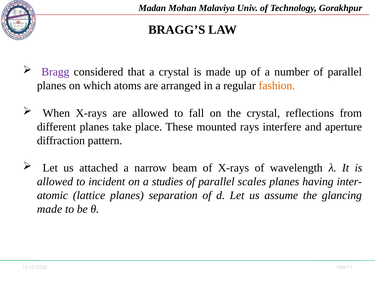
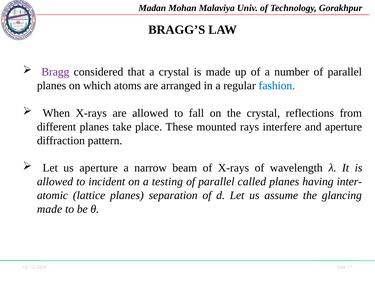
fashion colour: orange -> blue
us attached: attached -> aperture
studies: studies -> testing
scales: scales -> called
